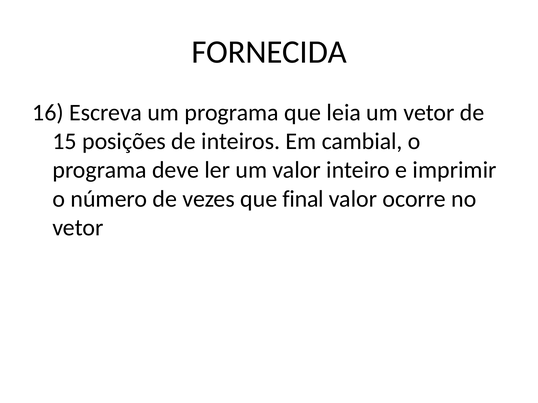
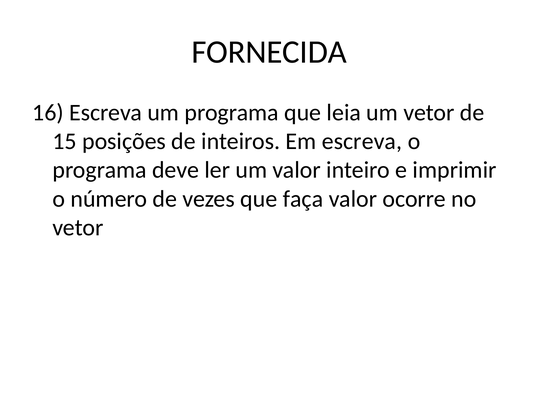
Em cambial: cambial -> escreva
final: final -> faça
